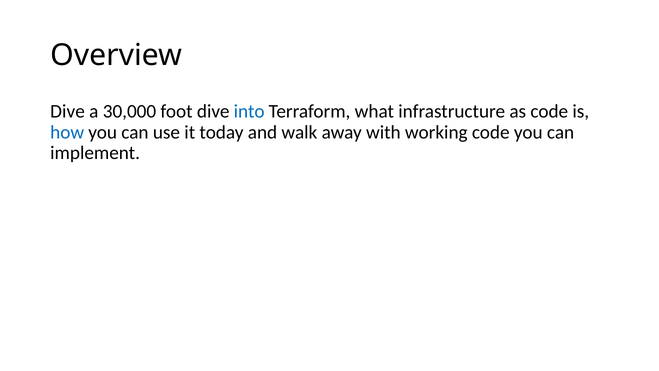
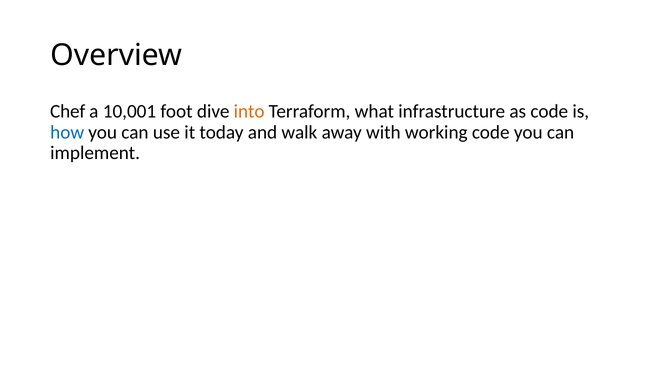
Dive at (68, 111): Dive -> Chef
30,000: 30,000 -> 10,001
into colour: blue -> orange
